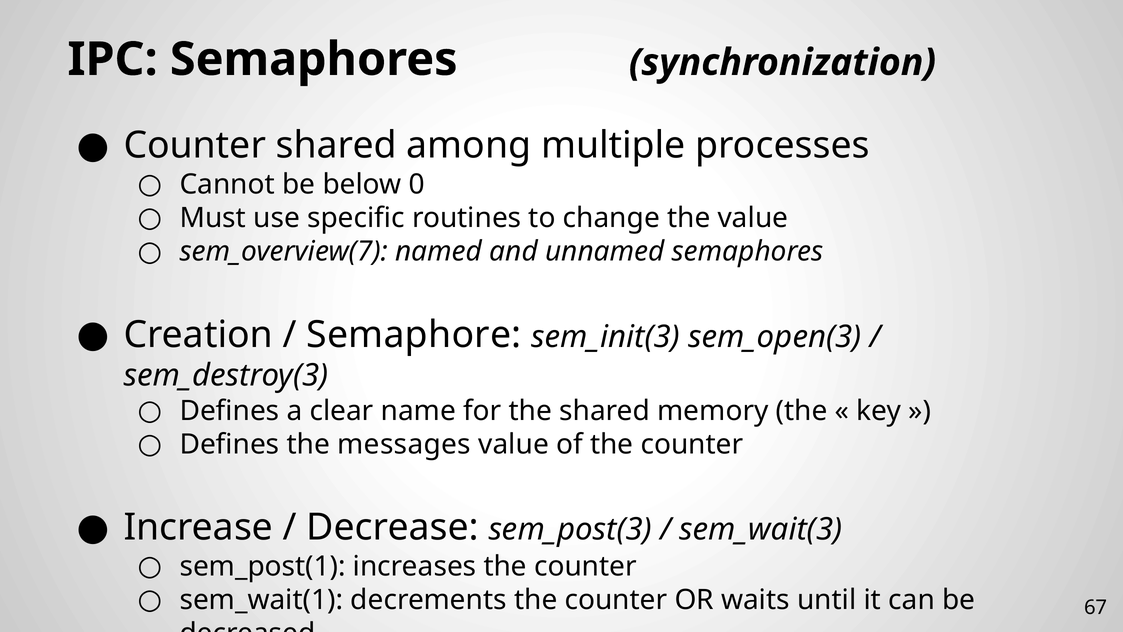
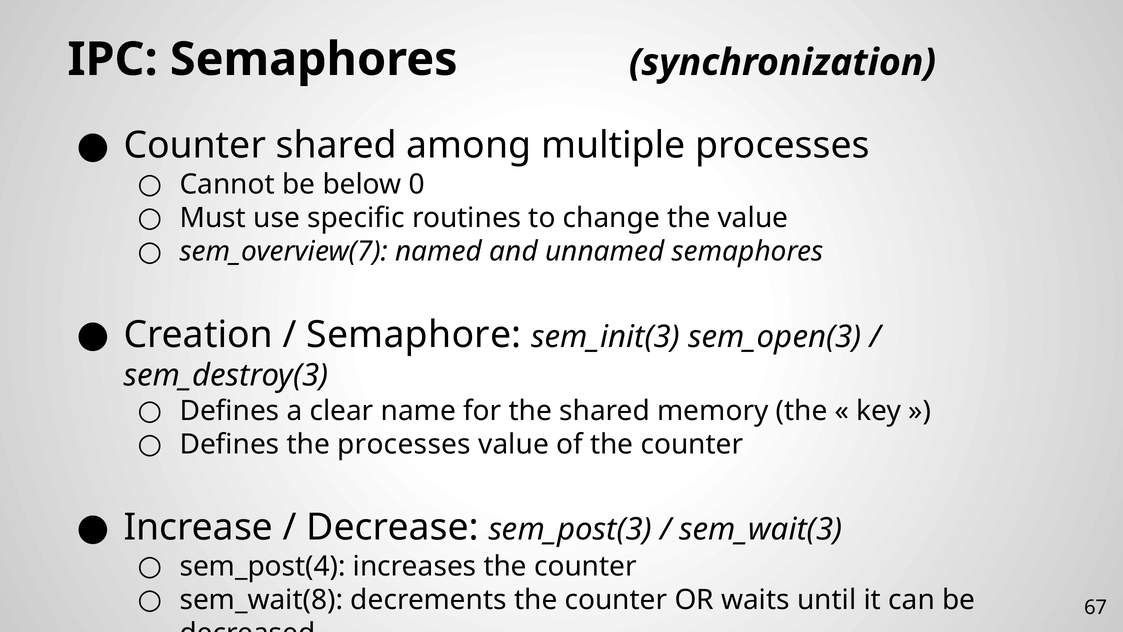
the messages: messages -> processes
sem_post(1: sem_post(1 -> sem_post(4
sem_wait(1: sem_wait(1 -> sem_wait(8
